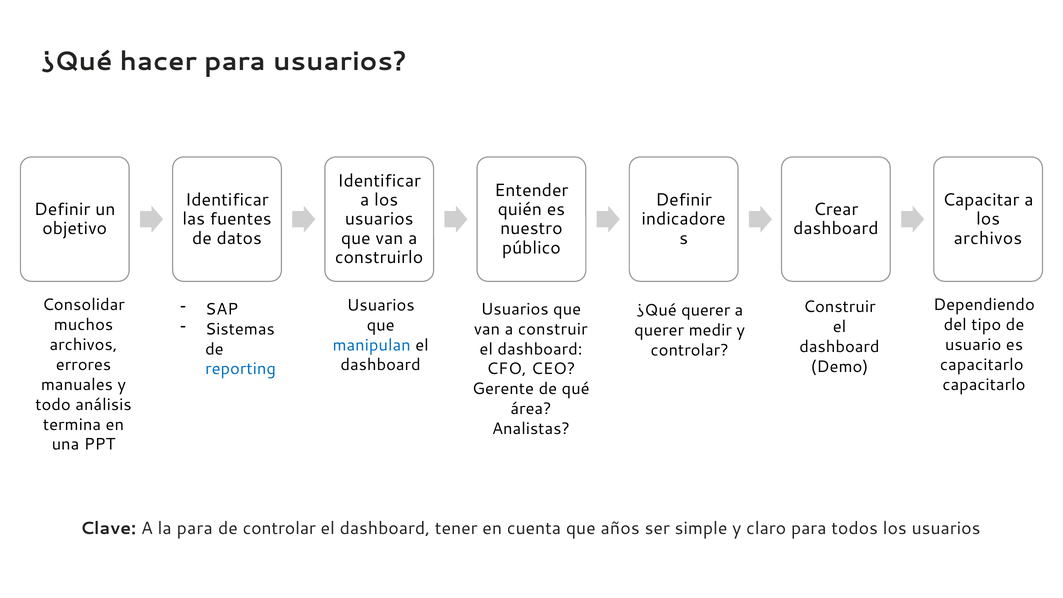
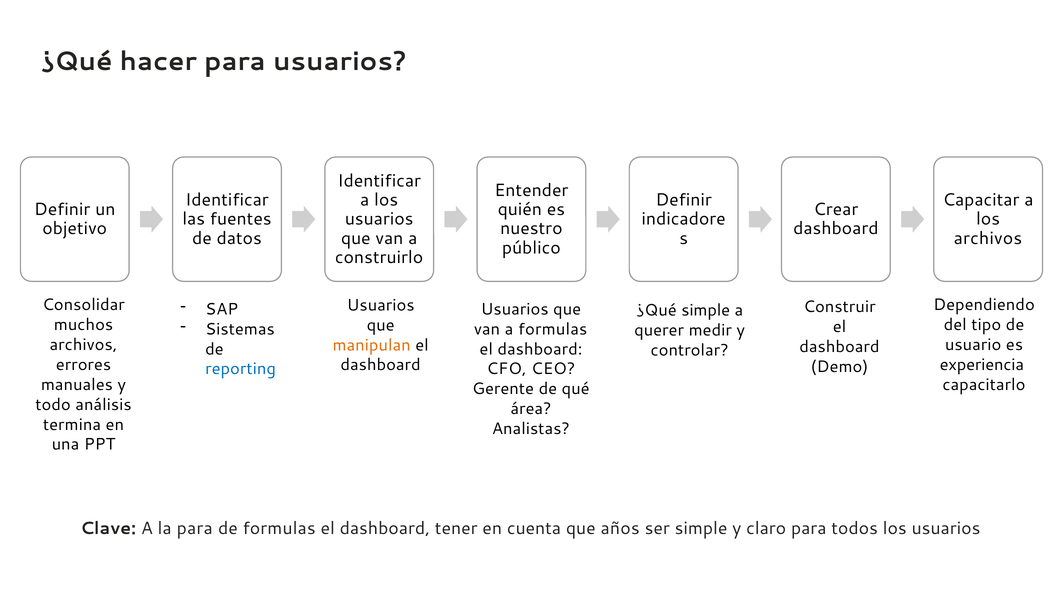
¿Qué querer: querer -> simple
a construir: construir -> formulas
manipulan colour: blue -> orange
capacitarlo at (982, 365): capacitarlo -> experiencia
de controlar: controlar -> formulas
